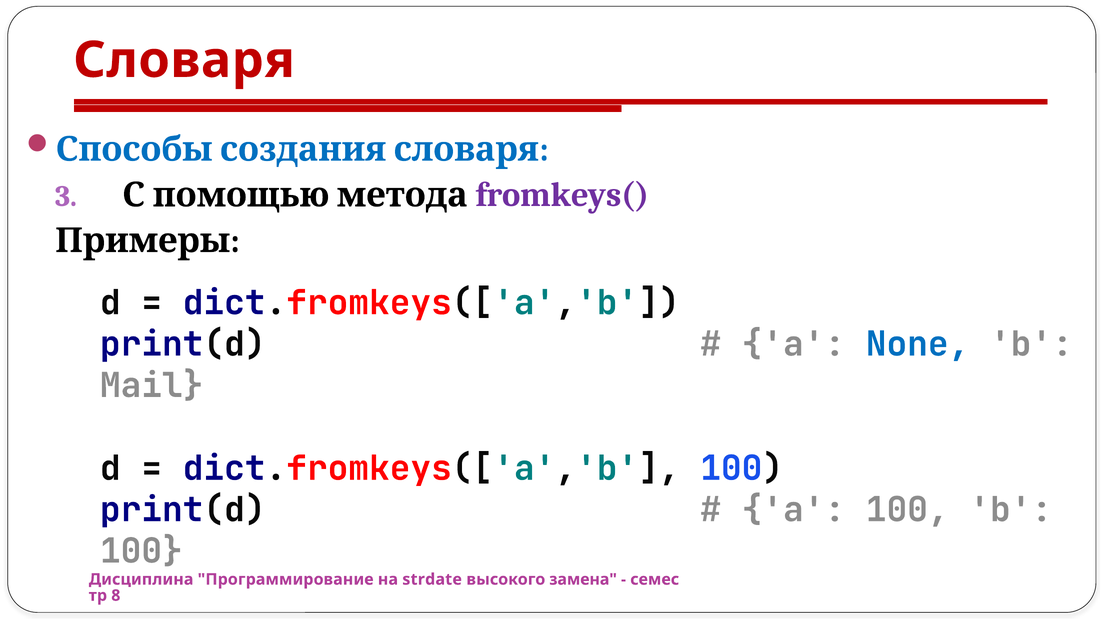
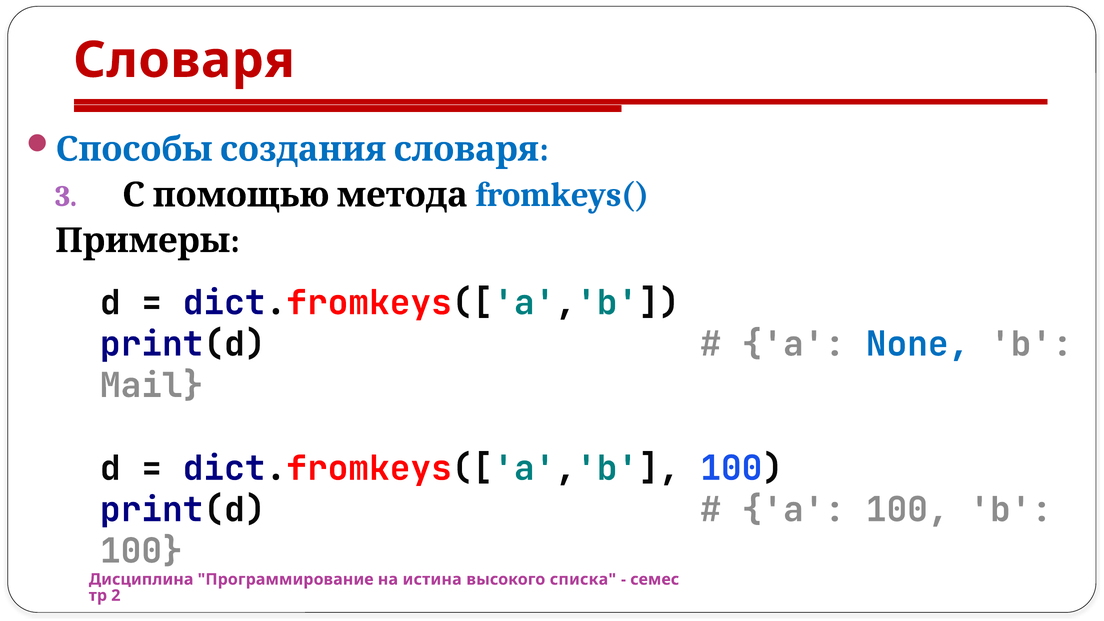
fromkeys( colour: purple -> blue
strdate: strdate -> истина
замена: замена -> списка
8: 8 -> 2
